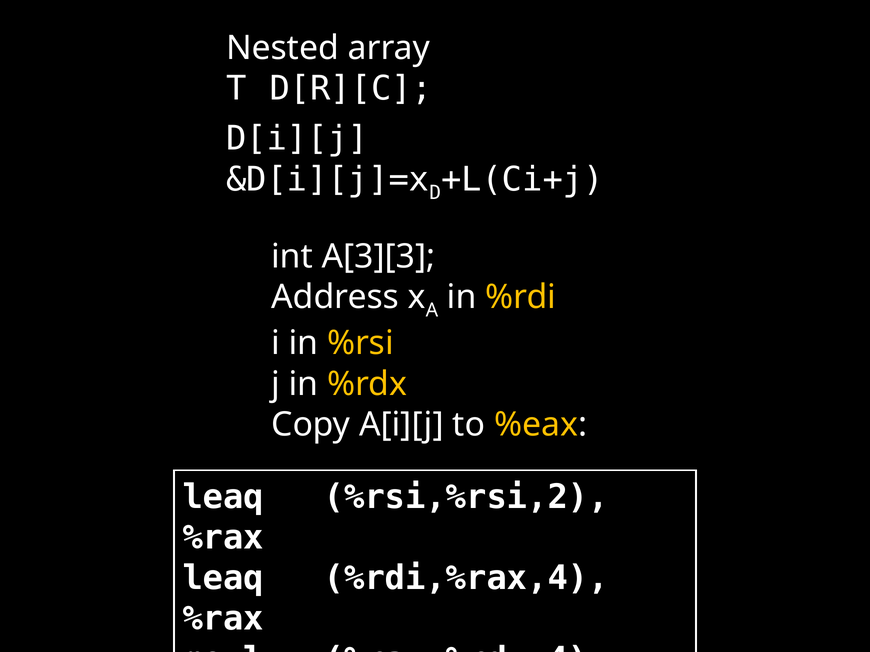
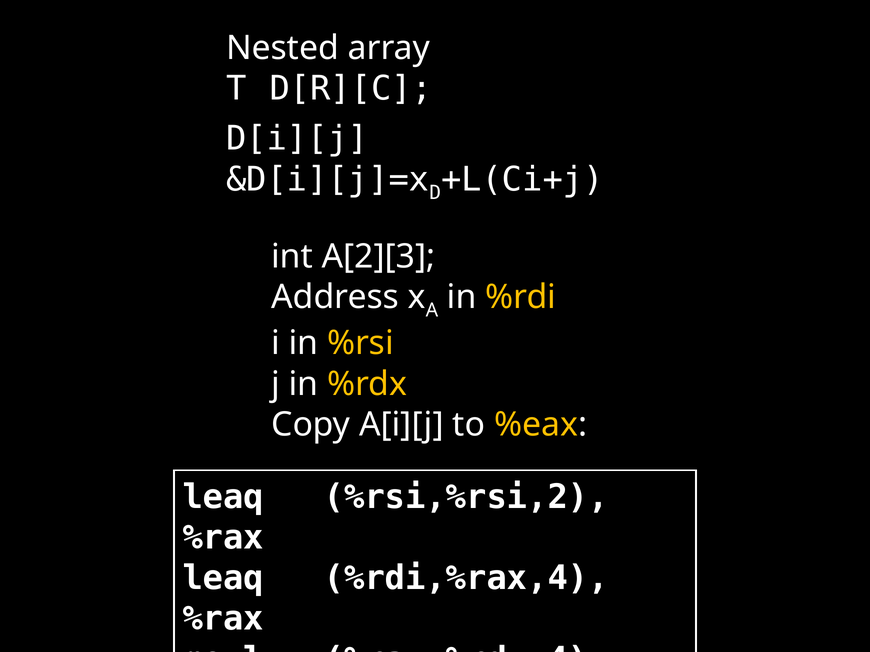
A[3][3: A[3][3 -> A[2][3
